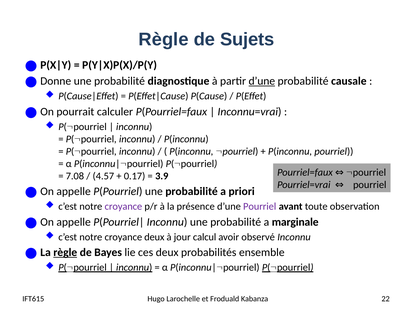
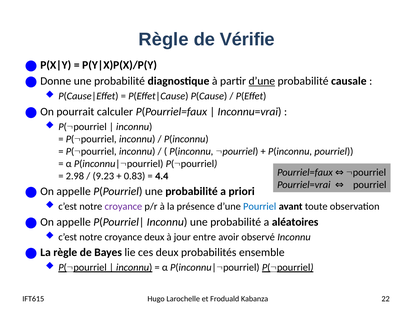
Sujets: Sujets -> Vérifie
7.08: 7.08 -> 2.98
4.57: 4.57 -> 9.23
0.17: 0.17 -> 0.83
3.9: 3.9 -> 4.4
Pourriel at (260, 207) colour: purple -> blue
marginale: marginale -> aléatoires
calcul: calcul -> entre
règle at (65, 253) underline: present -> none
